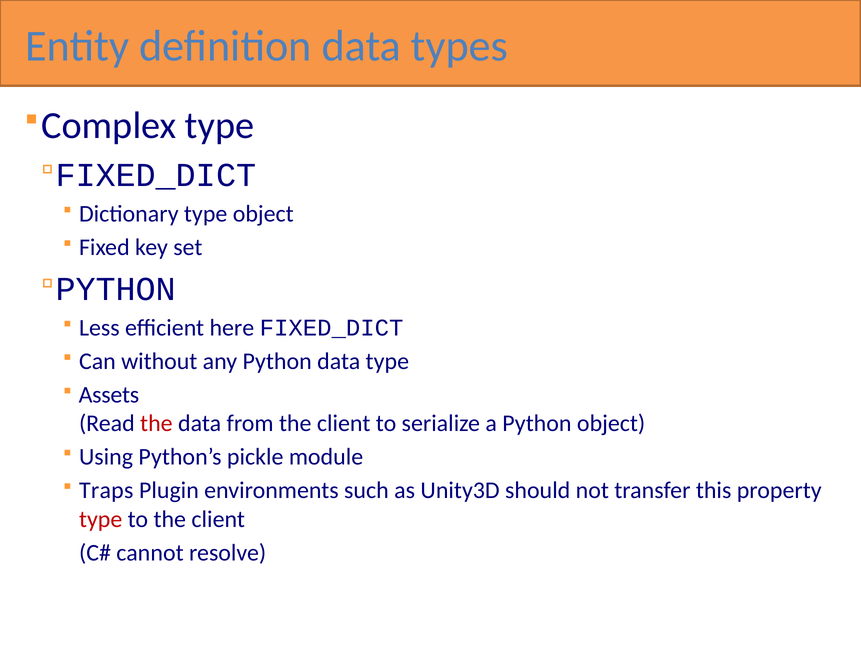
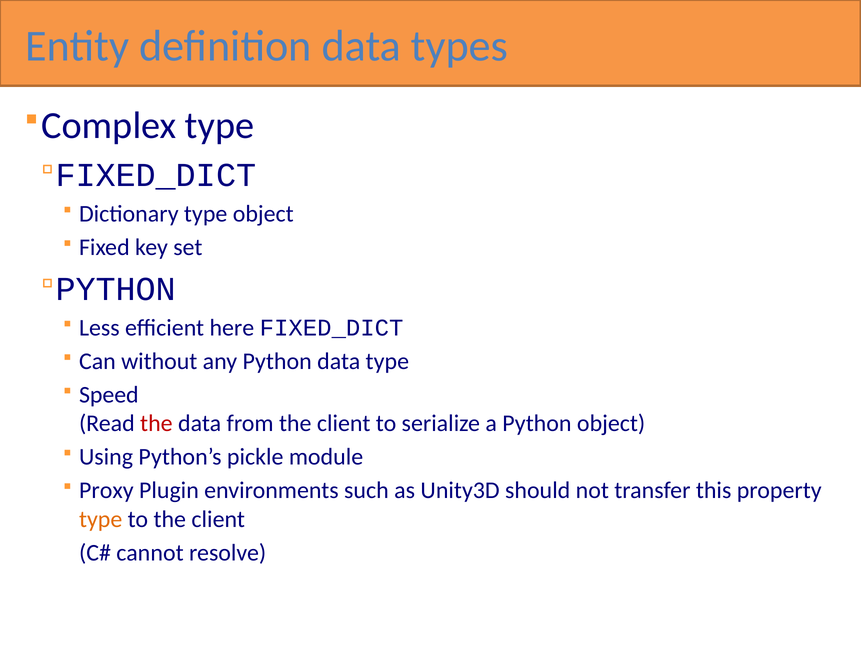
Assets: Assets -> Speed
Traps: Traps -> Proxy
type at (101, 519) colour: red -> orange
